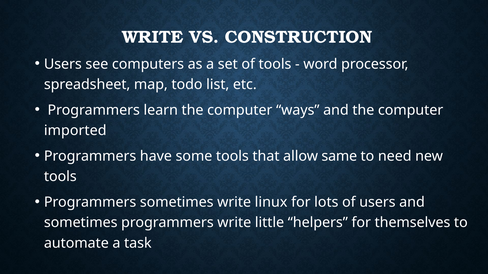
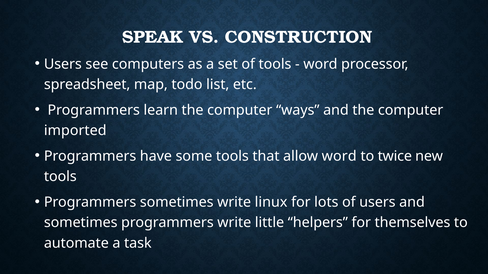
WRITE at (153, 37): WRITE -> SPEAK
allow same: same -> word
need: need -> twice
